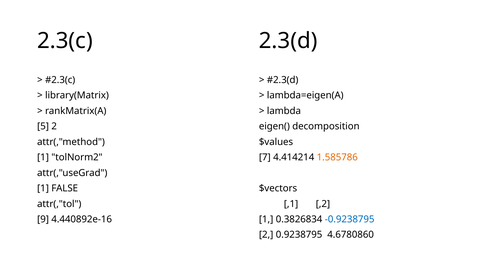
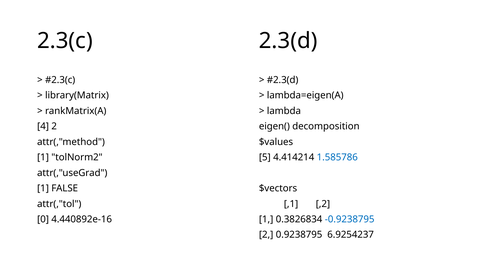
5: 5 -> 4
7: 7 -> 5
1.585786 colour: orange -> blue
9: 9 -> 0
4.6780860: 4.6780860 -> 6.9254237
